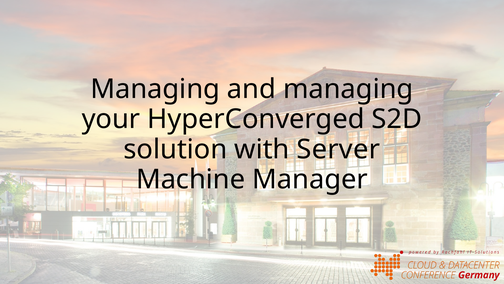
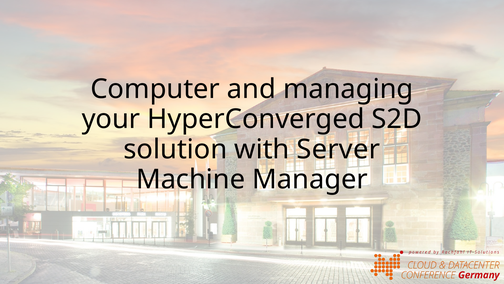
Managing at (155, 89): Managing -> Computer
